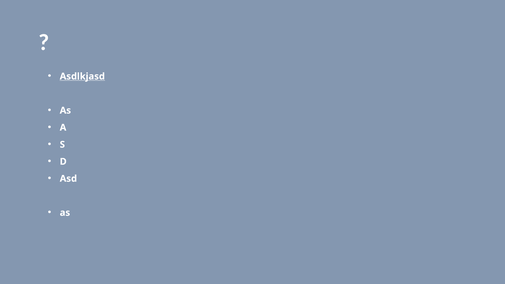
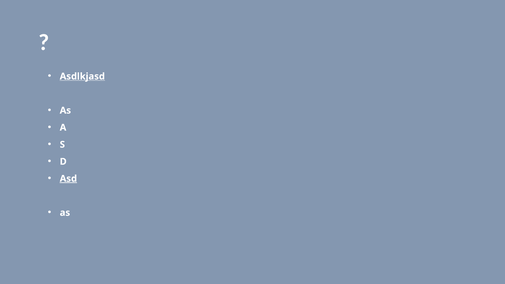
Asd underline: none -> present
